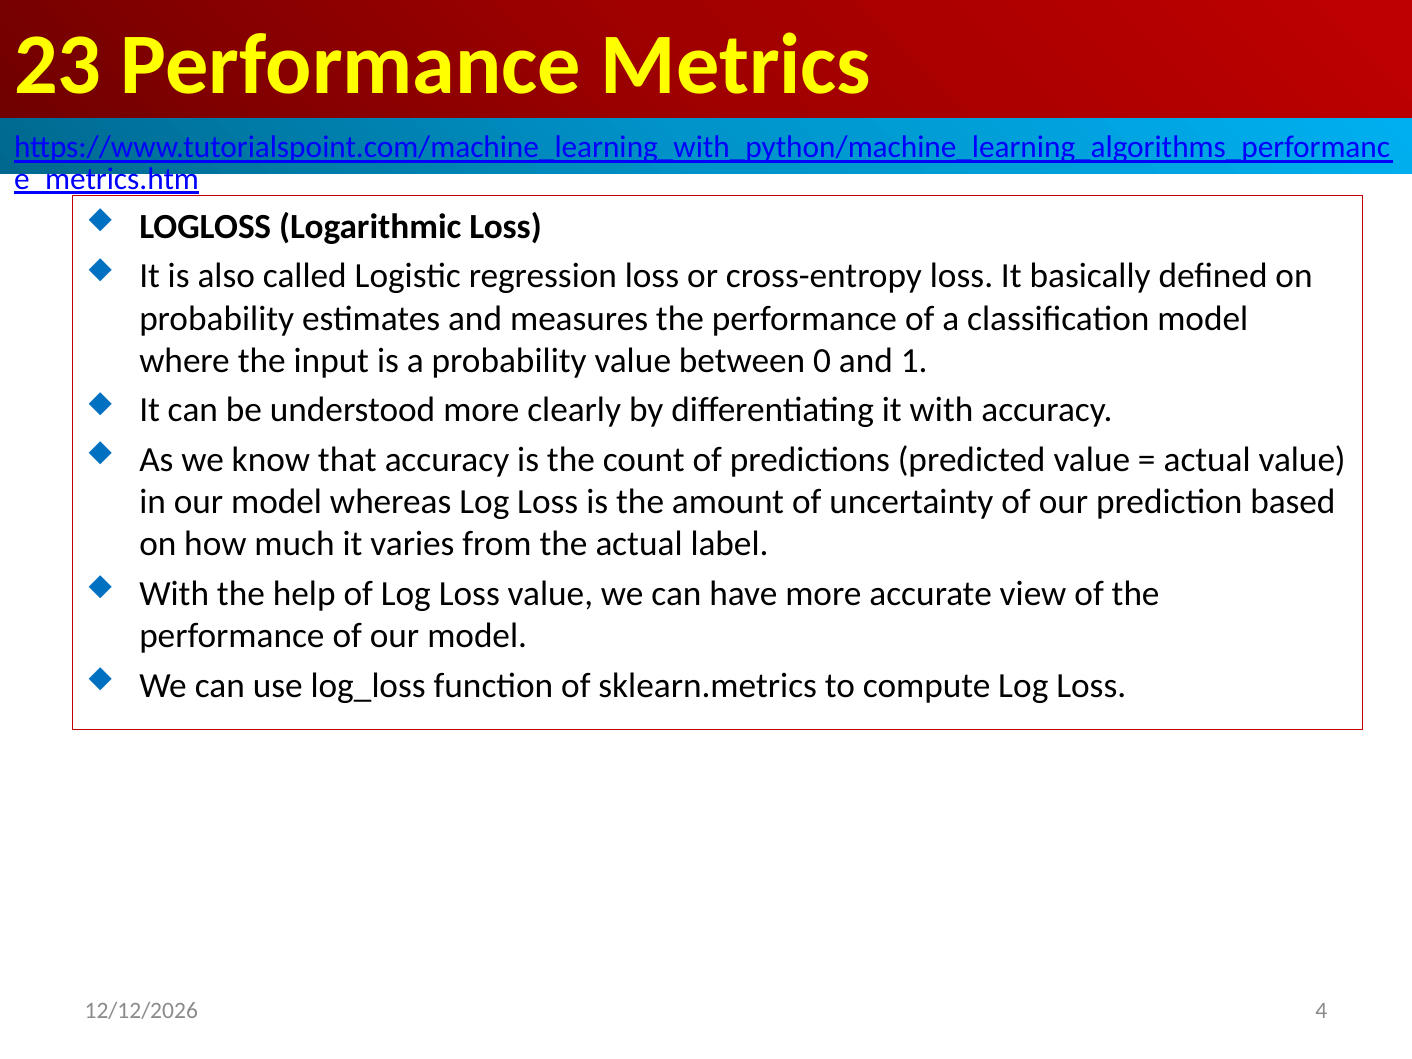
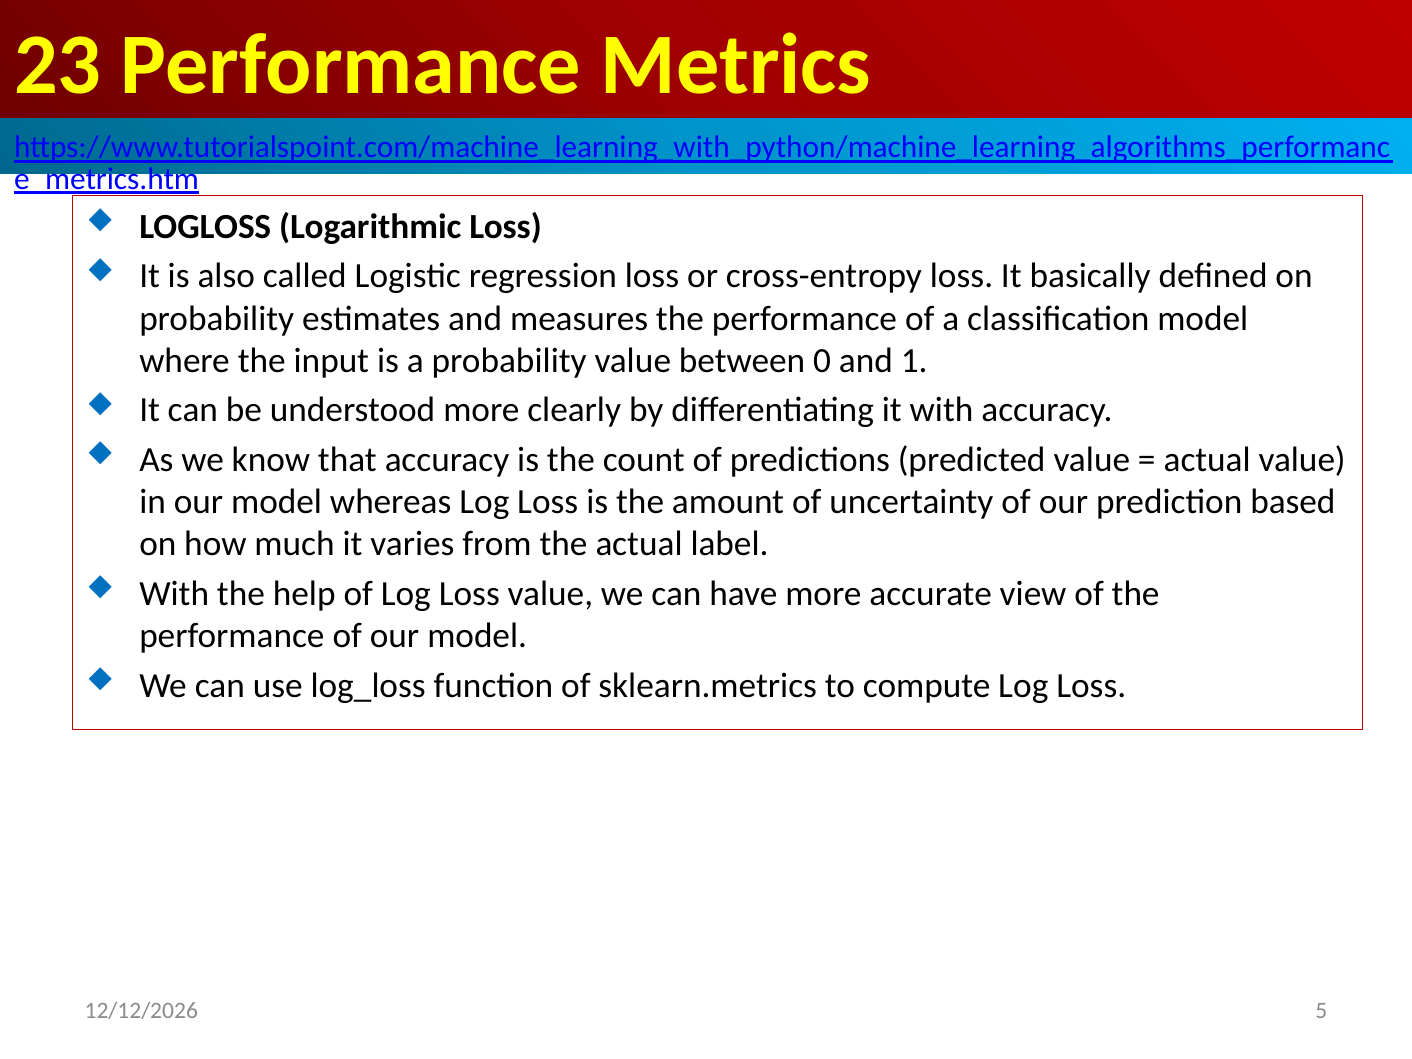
4: 4 -> 5
